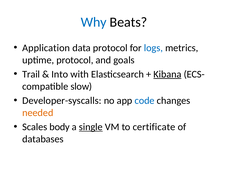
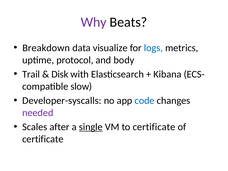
Why colour: blue -> purple
Application: Application -> Breakdown
data protocol: protocol -> visualize
goals: goals -> body
Into: Into -> Disk
Kibana underline: present -> none
needed colour: orange -> purple
body: body -> after
databases at (43, 139): databases -> certificate
